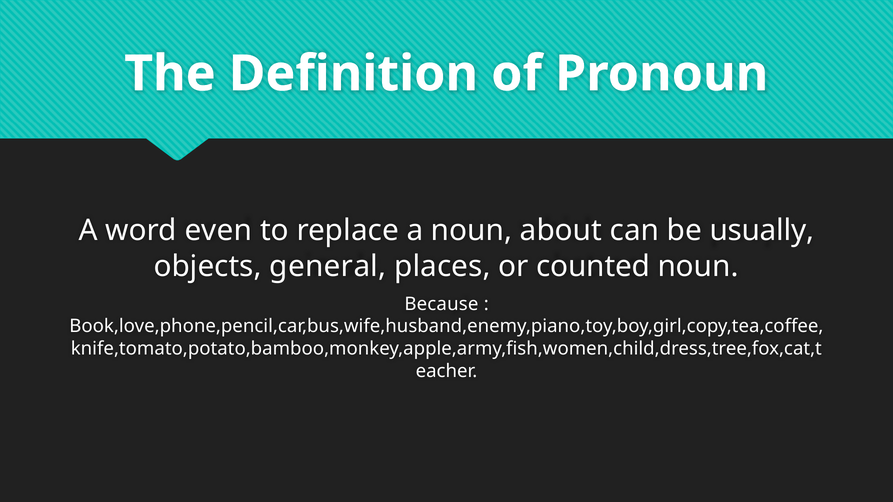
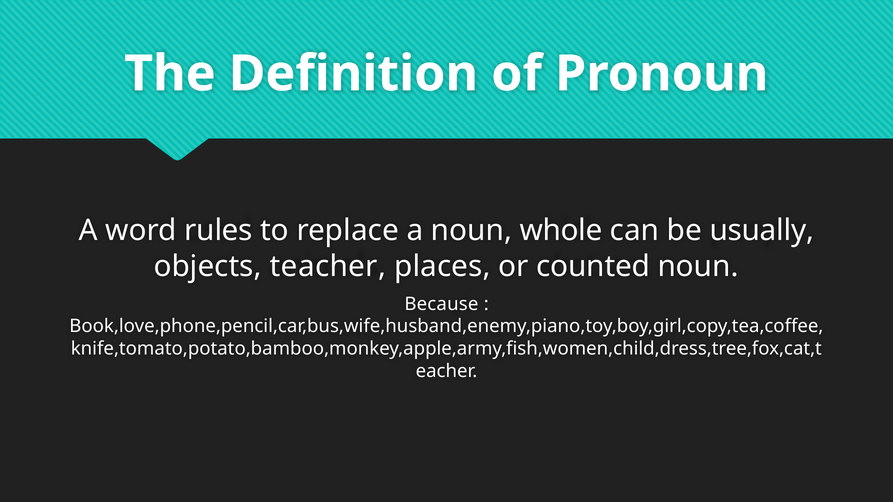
even: even -> rules
about: about -> whole
general: general -> teacher
